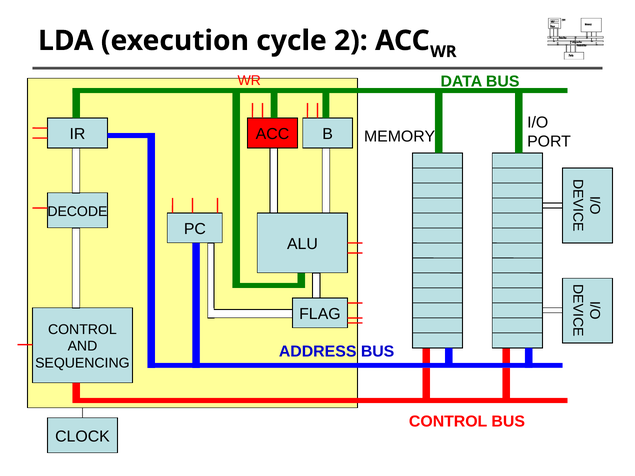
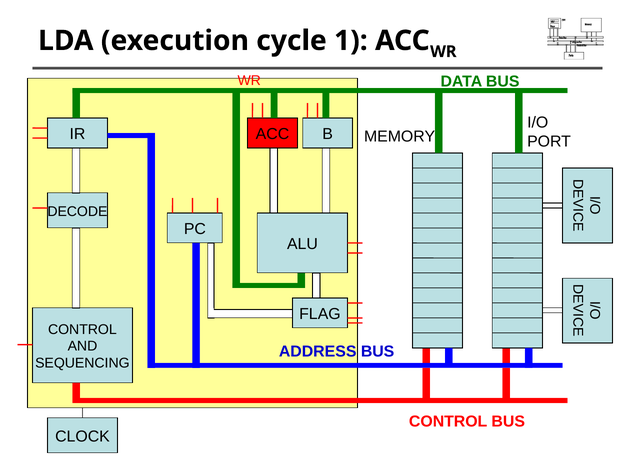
2: 2 -> 1
